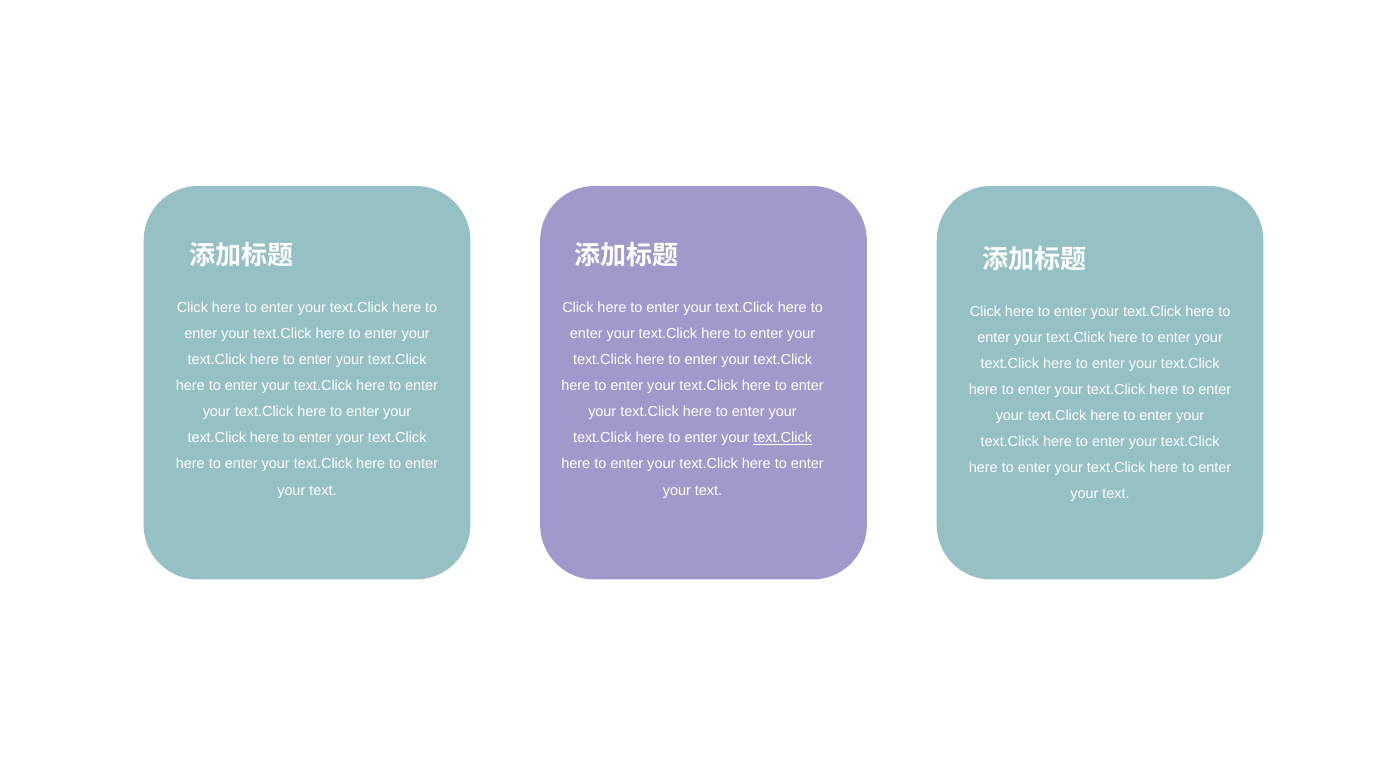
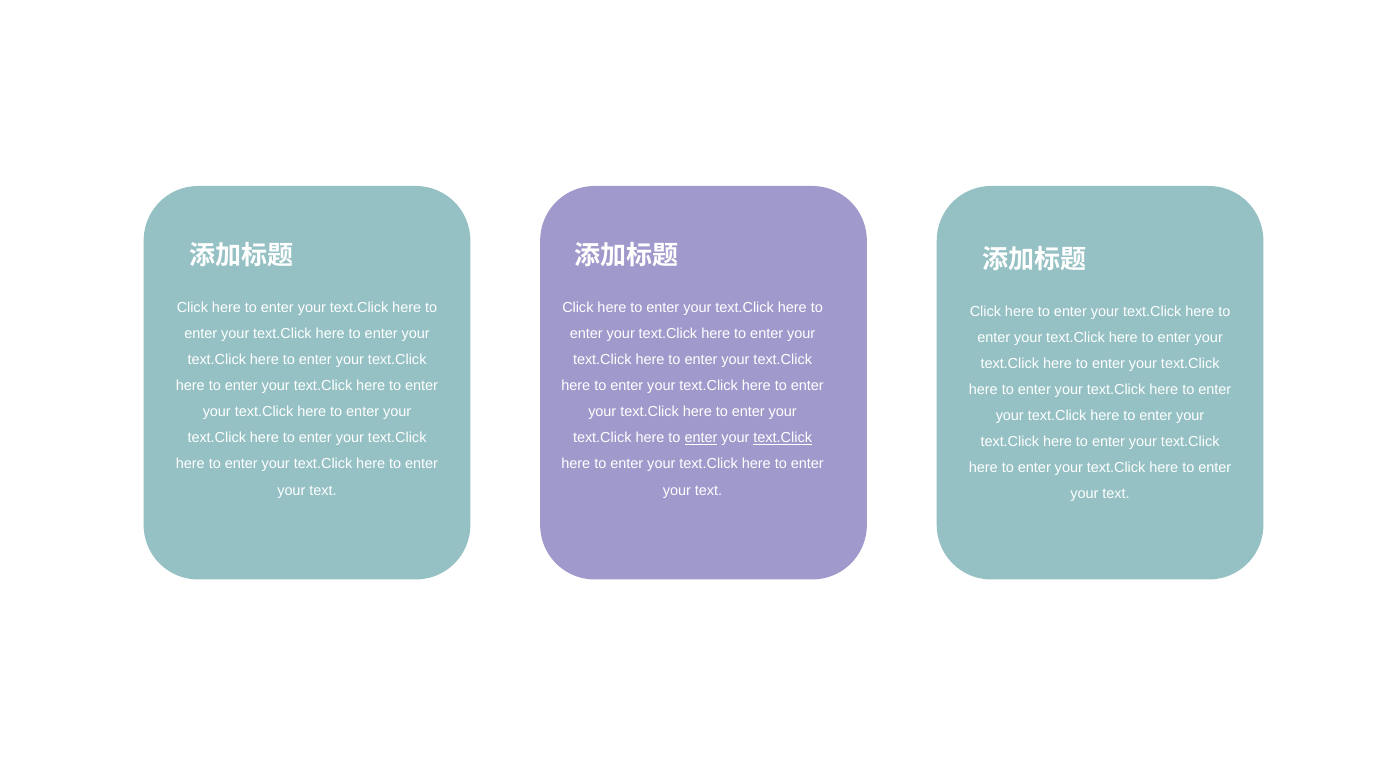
enter at (701, 438) underline: none -> present
